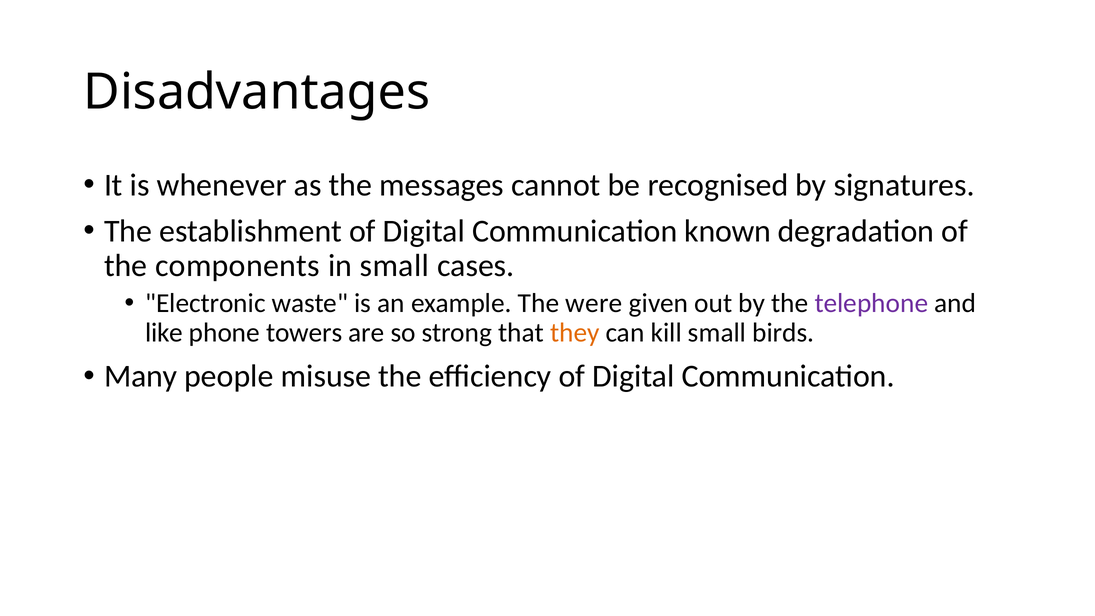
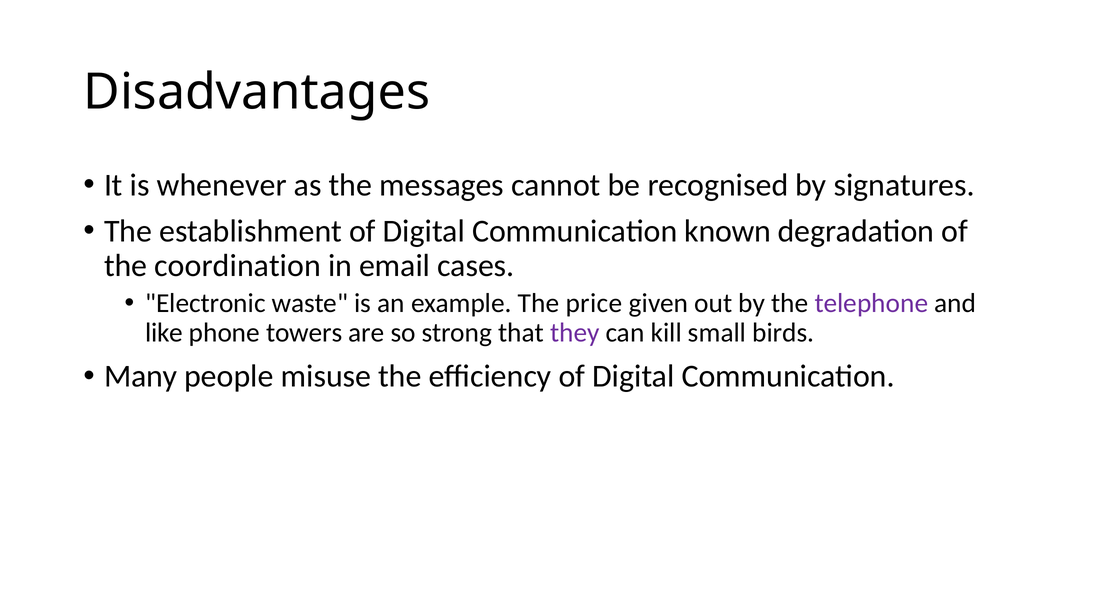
components: components -> coordination
in small: small -> email
were: were -> price
they colour: orange -> purple
